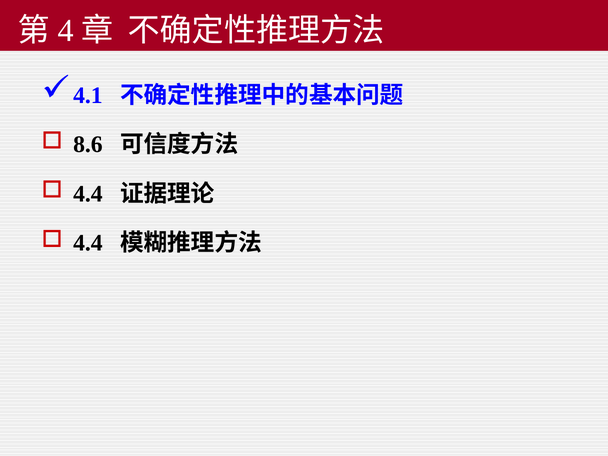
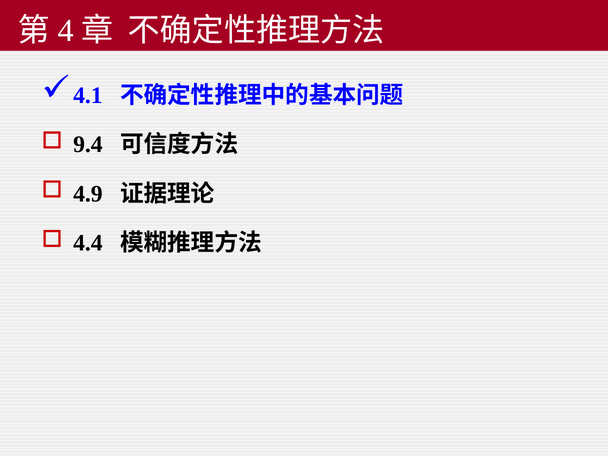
8.6: 8.6 -> 9.4
4.4 at (88, 194): 4.4 -> 4.9
